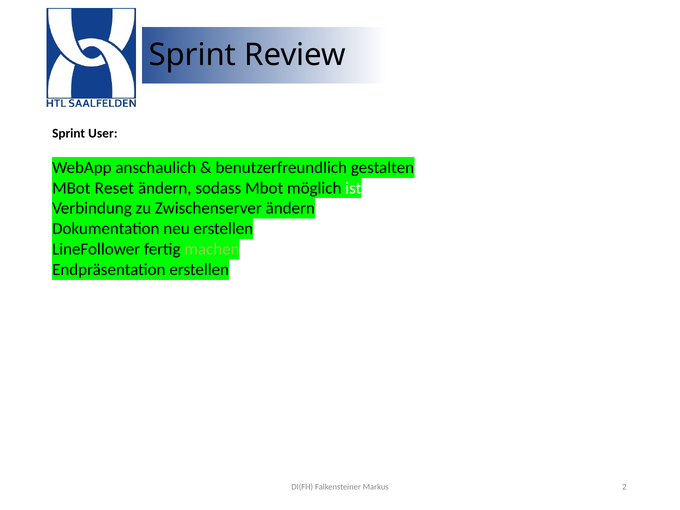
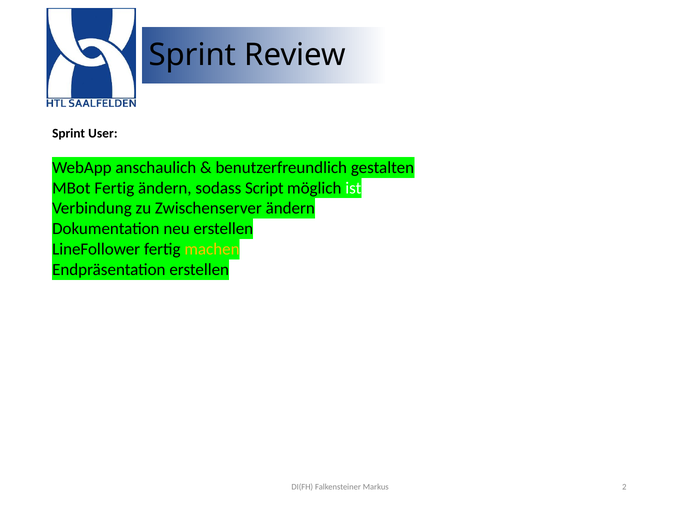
MBot Reset: Reset -> Fertig
sodass Mbot: Mbot -> Script
machen colour: light green -> yellow
